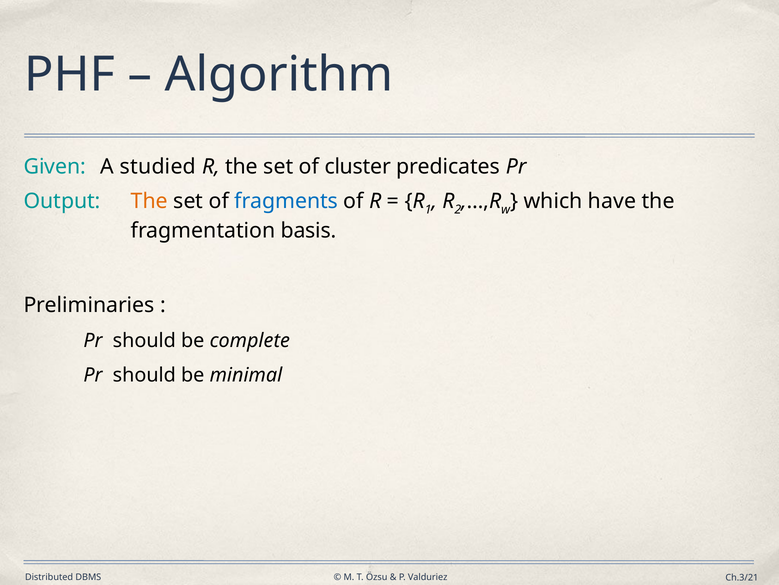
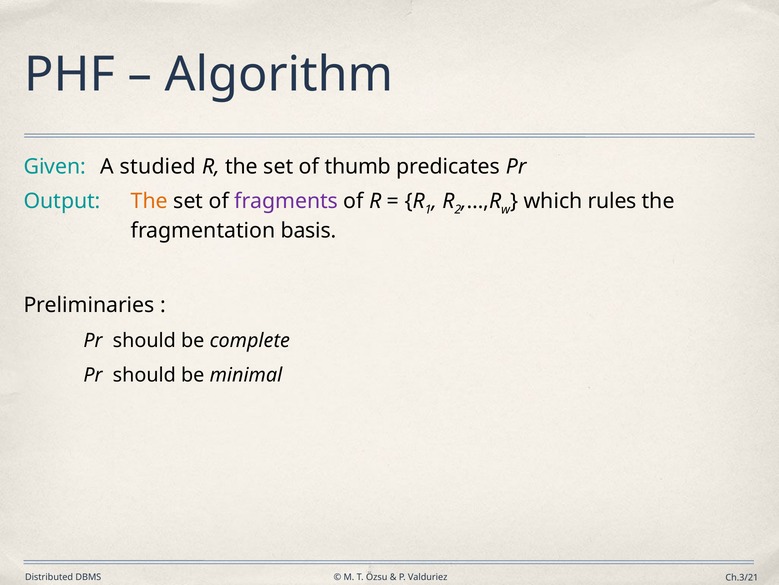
cluster: cluster -> thumb
fragments colour: blue -> purple
have: have -> rules
